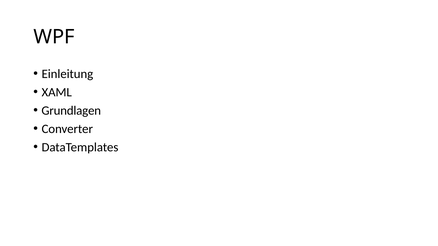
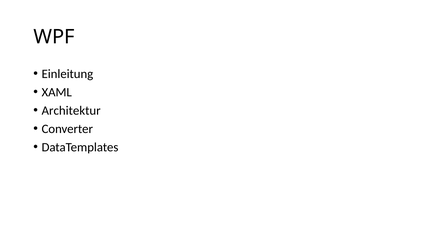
Grundlagen: Grundlagen -> Architektur
